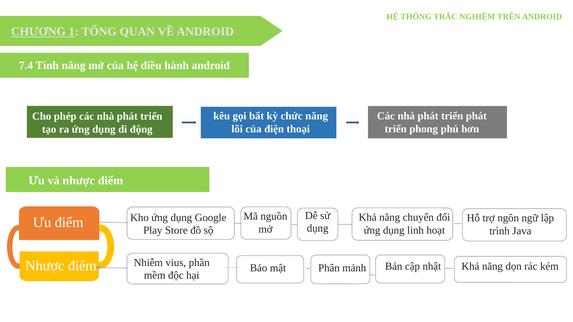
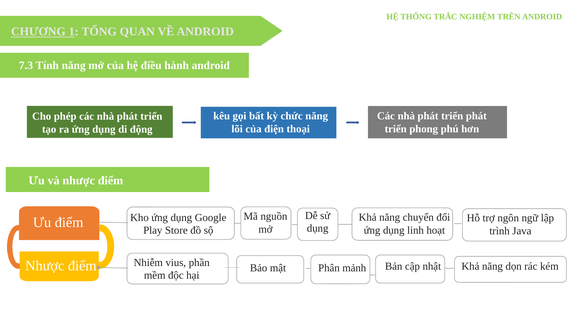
7.4: 7.4 -> 7.3
